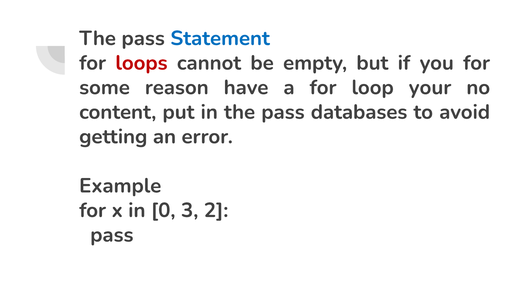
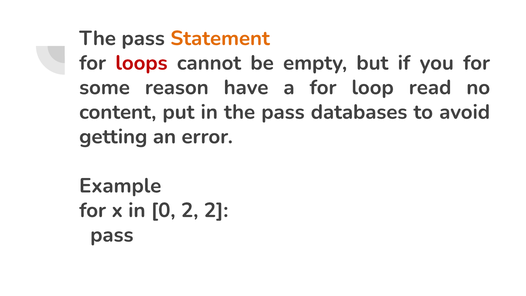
Statement colour: blue -> orange
your: your -> read
0 3: 3 -> 2
